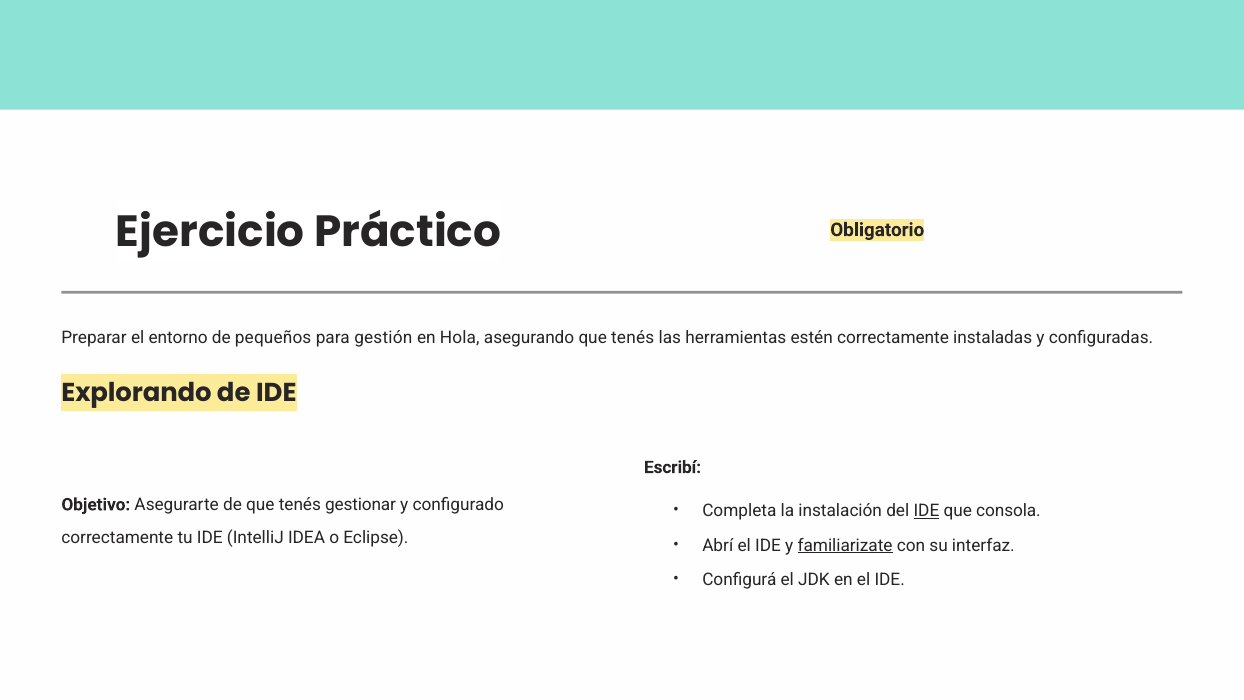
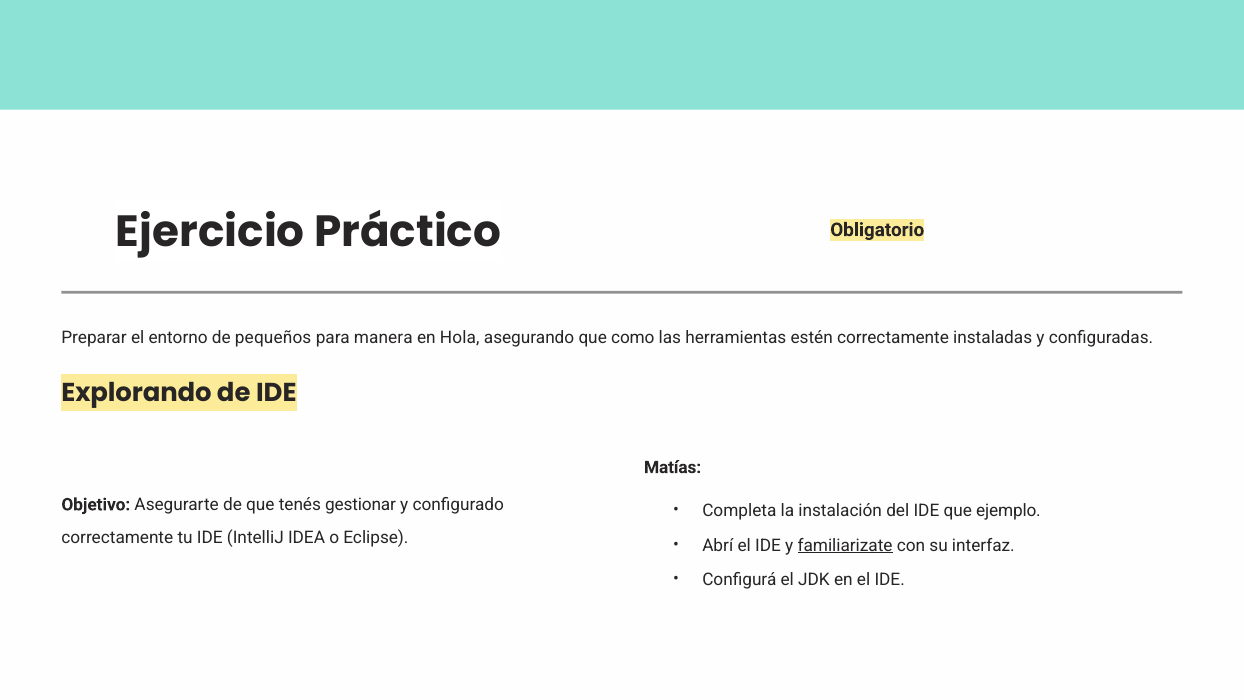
gestión: gestión -> manera
asegurando que tenés: tenés -> como
Escribí: Escribí -> Matías
IDE at (926, 511) underline: present -> none
consola: consola -> ejemplo
